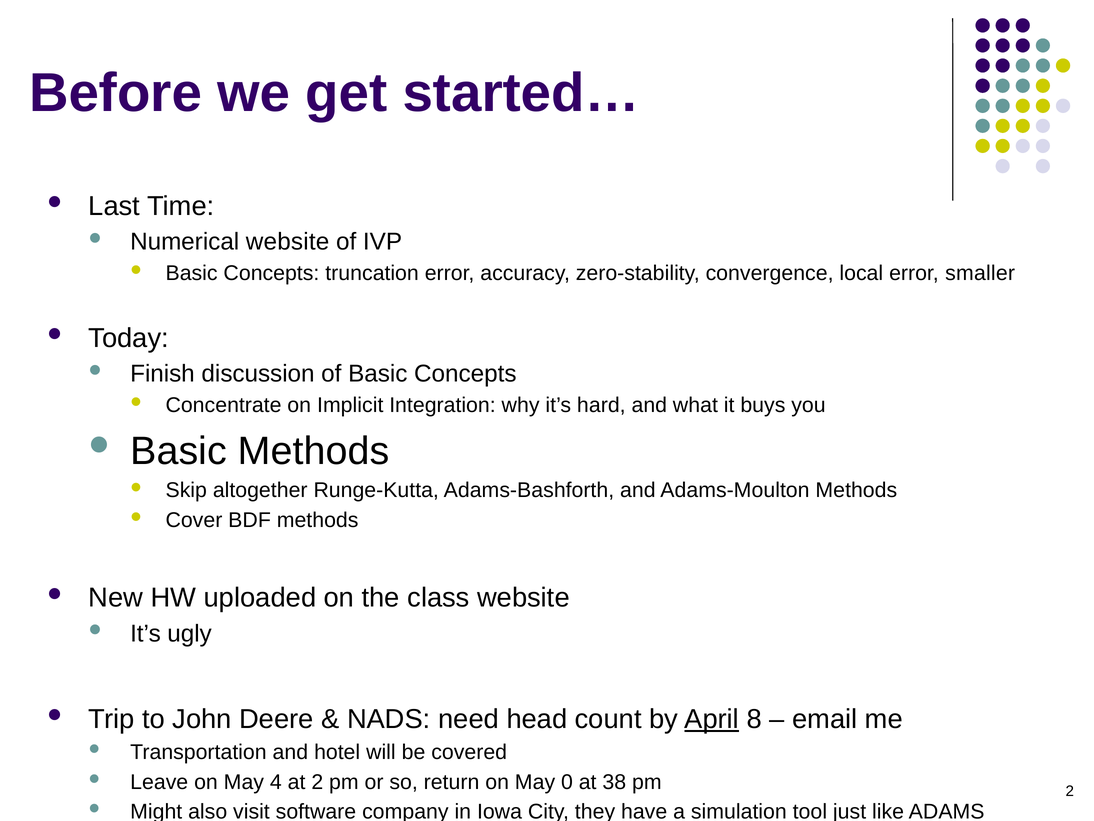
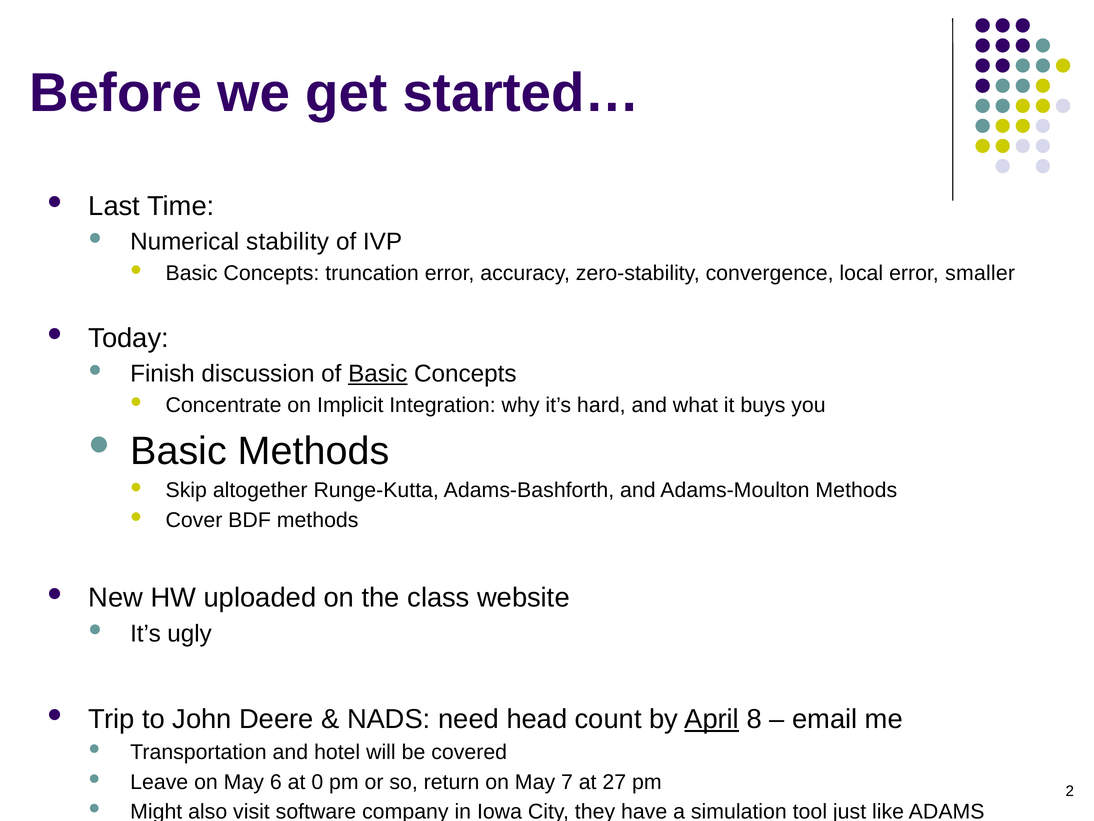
Numerical website: website -> stability
Basic at (378, 374) underline: none -> present
4: 4 -> 6
at 2: 2 -> 0
0: 0 -> 7
38: 38 -> 27
